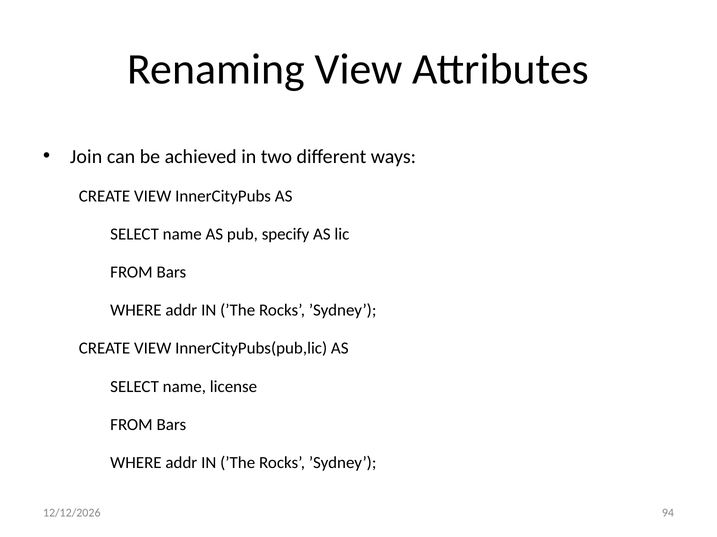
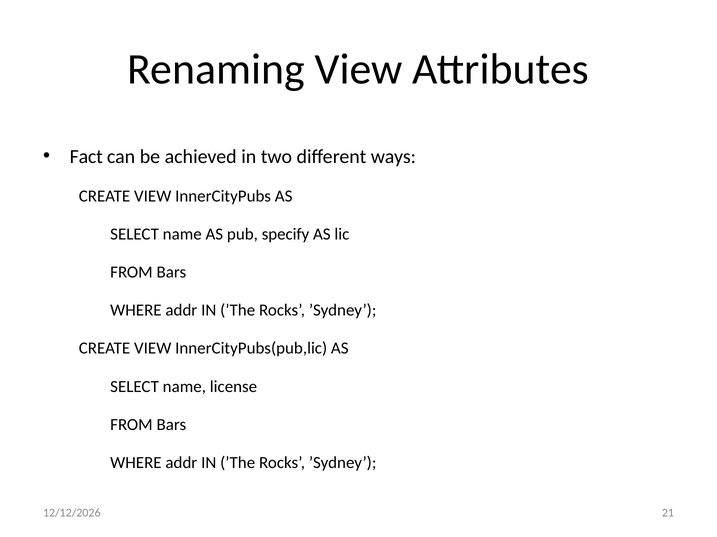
Join: Join -> Fact
94: 94 -> 21
